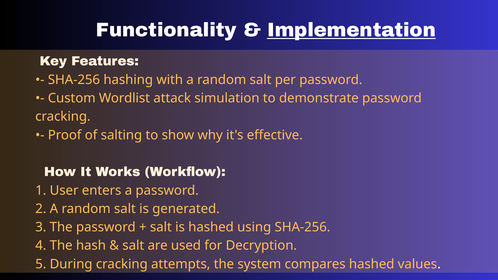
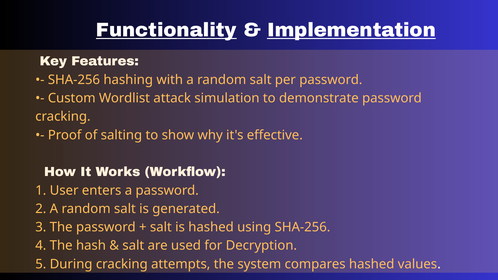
Functionality underline: none -> present
